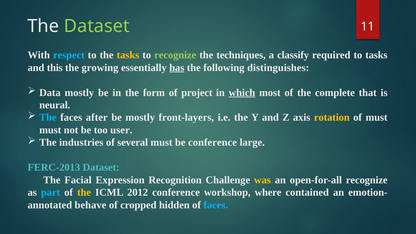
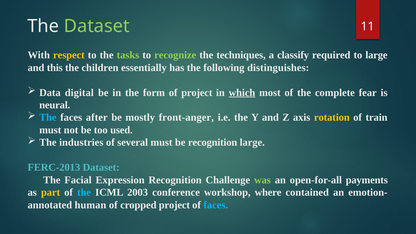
respect colour: light blue -> yellow
tasks at (128, 55) colour: yellow -> light green
to tasks: tasks -> large
growing: growing -> children
has underline: present -> none
Data mostly: mostly -> digital
that: that -> fear
front-layers: front-layers -> front-anger
of must: must -> train
user: user -> used
be conference: conference -> recognition
was colour: yellow -> light green
open-for-all recognize: recognize -> payments
part colour: light blue -> yellow
the at (84, 192) colour: yellow -> light blue
2012: 2012 -> 2003
behave: behave -> human
cropped hidden: hidden -> project
